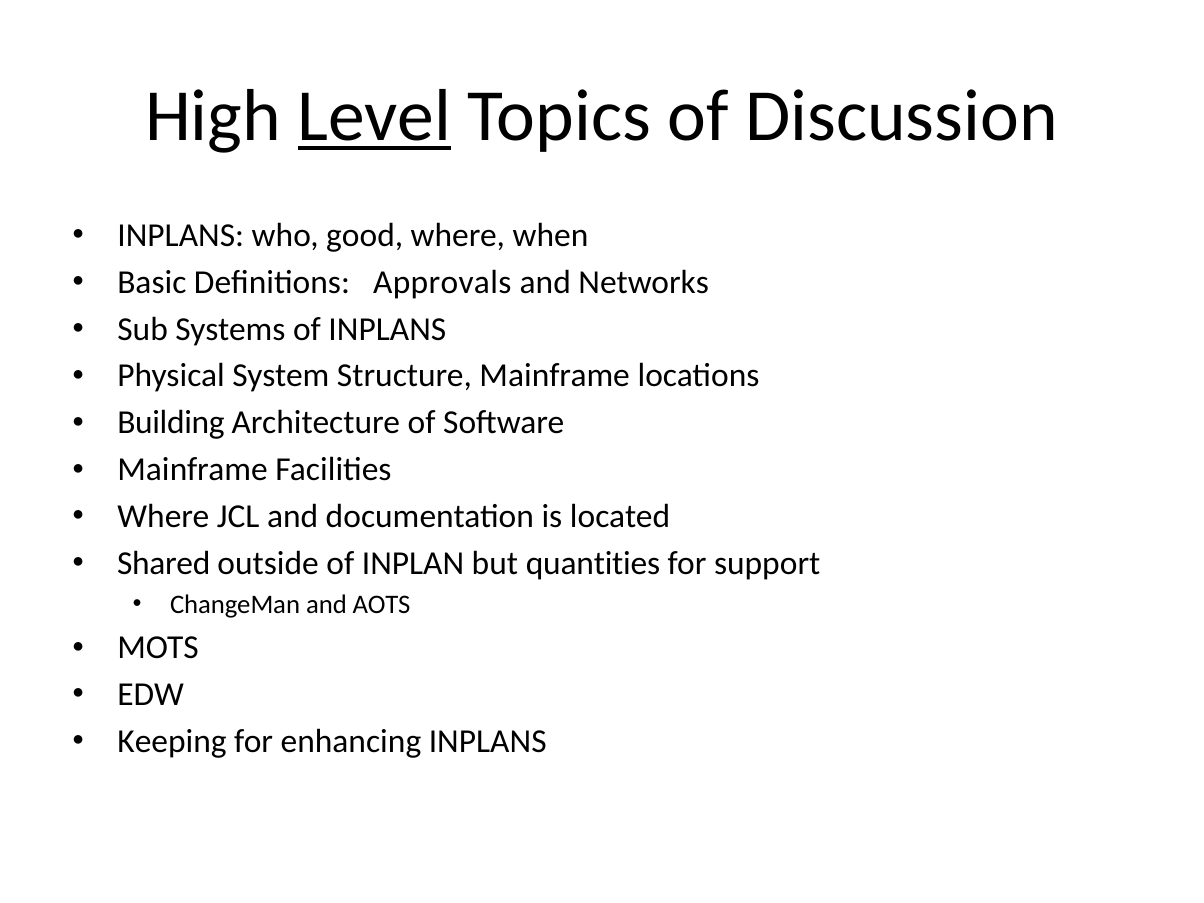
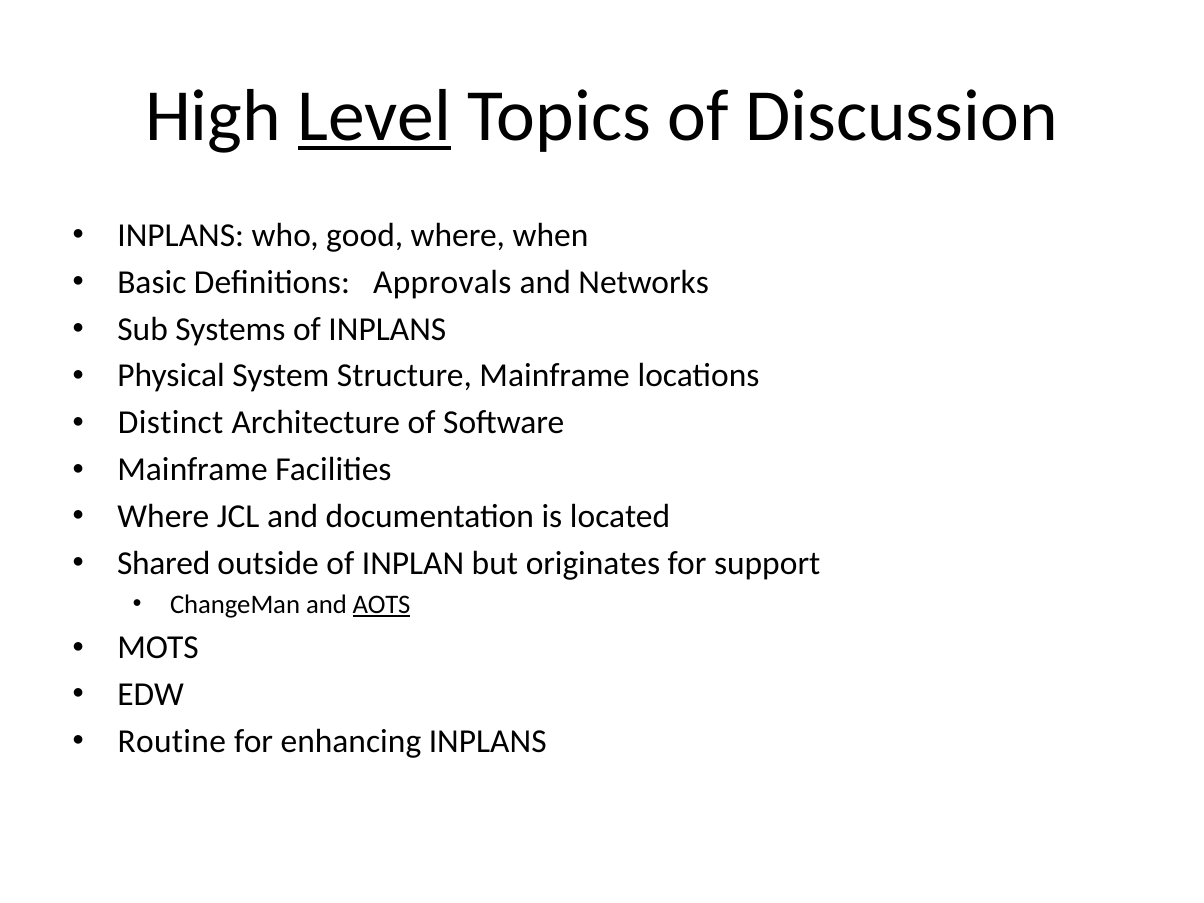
Building: Building -> Distinct
quantities: quantities -> originates
AOTS underline: none -> present
Keeping: Keeping -> Routine
